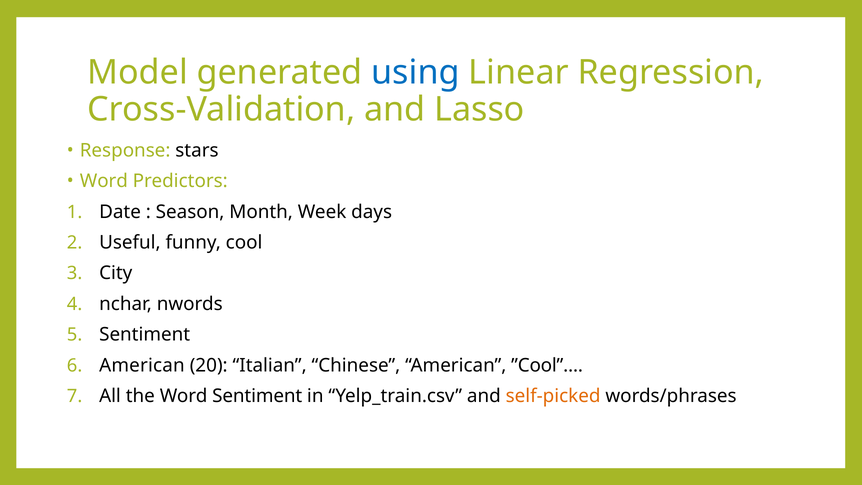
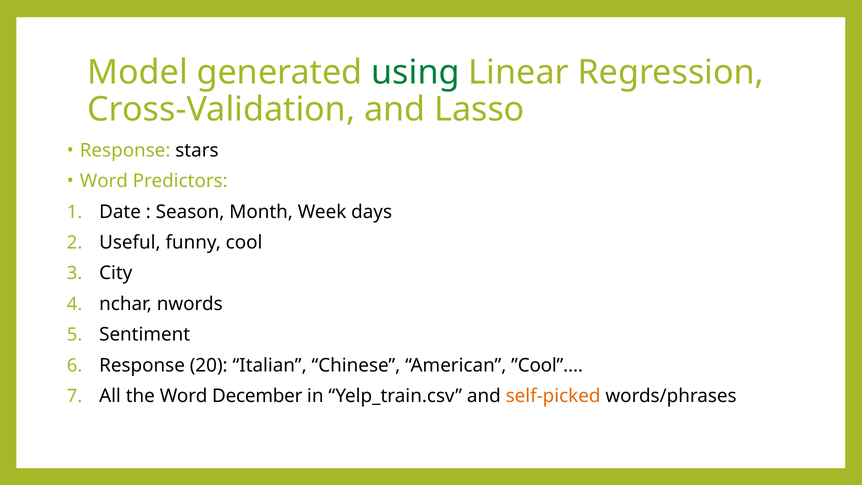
using colour: blue -> green
American at (142, 365): American -> Response
Word Sentiment: Sentiment -> December
